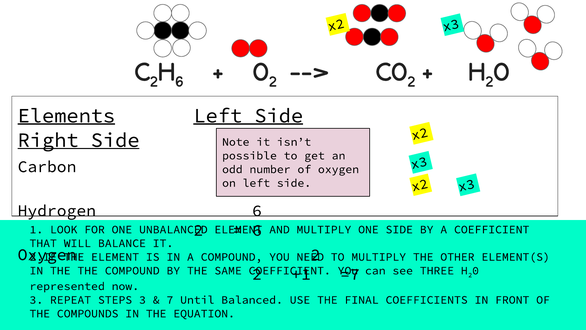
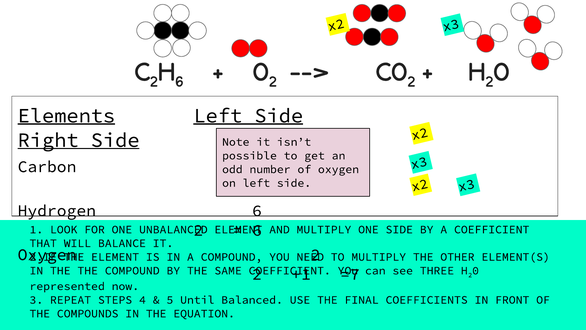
STEPS 3: 3 -> 4
7: 7 -> 5
